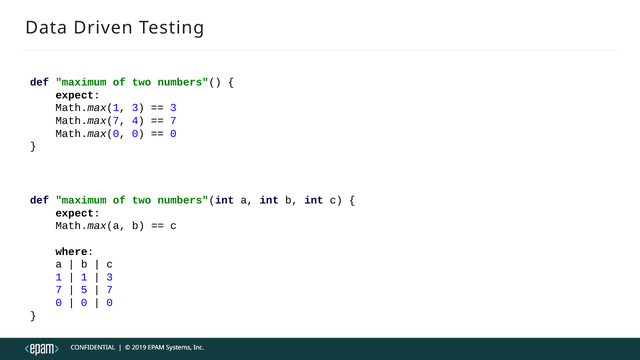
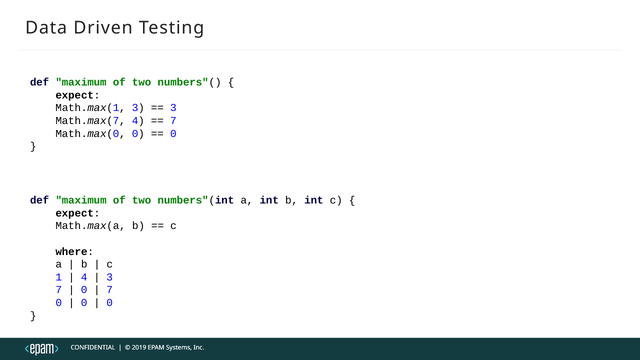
1 at (84, 277): 1 -> 4
5 at (84, 290): 5 -> 0
